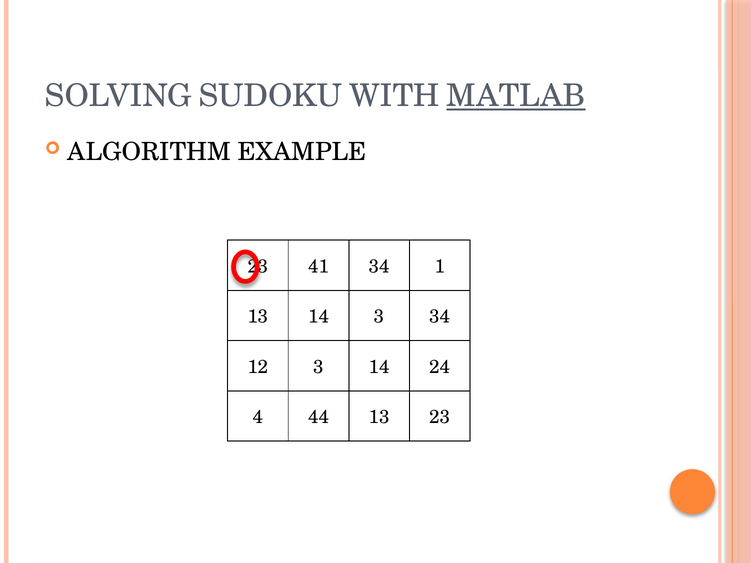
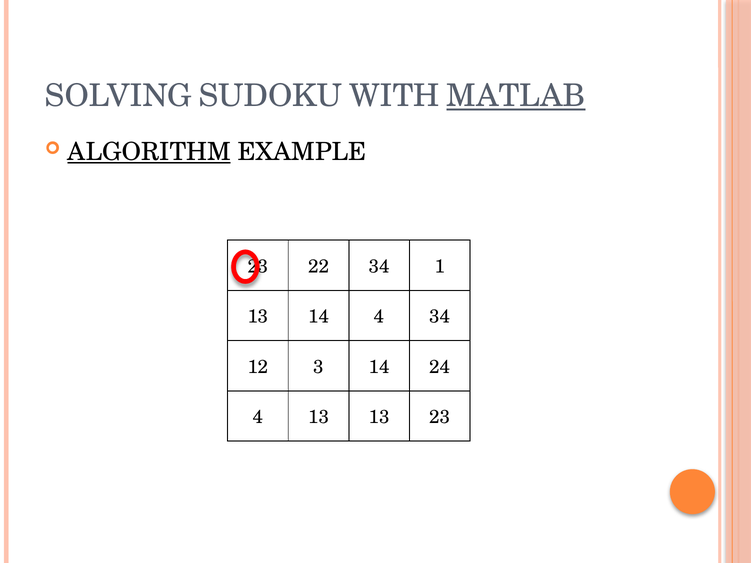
ALGORITHM underline: none -> present
41: 41 -> 22
14 3: 3 -> 4
4 44: 44 -> 13
